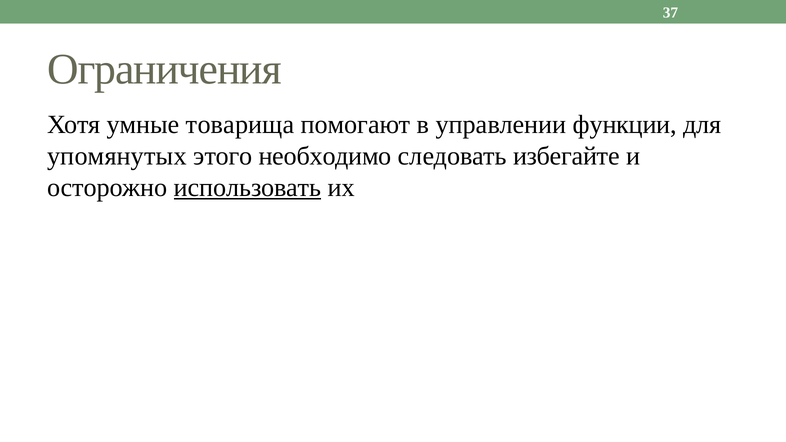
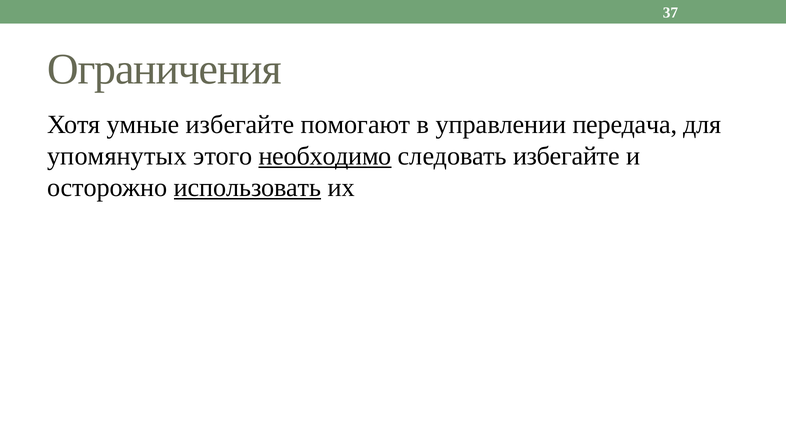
умные товарища: товарища -> избегайте
функции: функции -> передача
необходимо underline: none -> present
